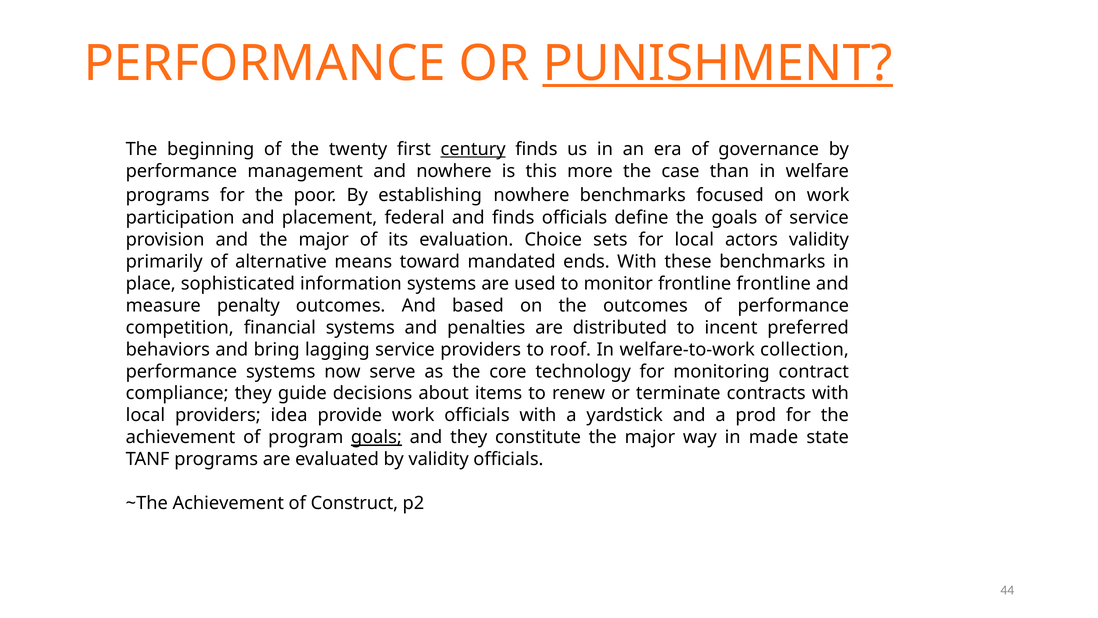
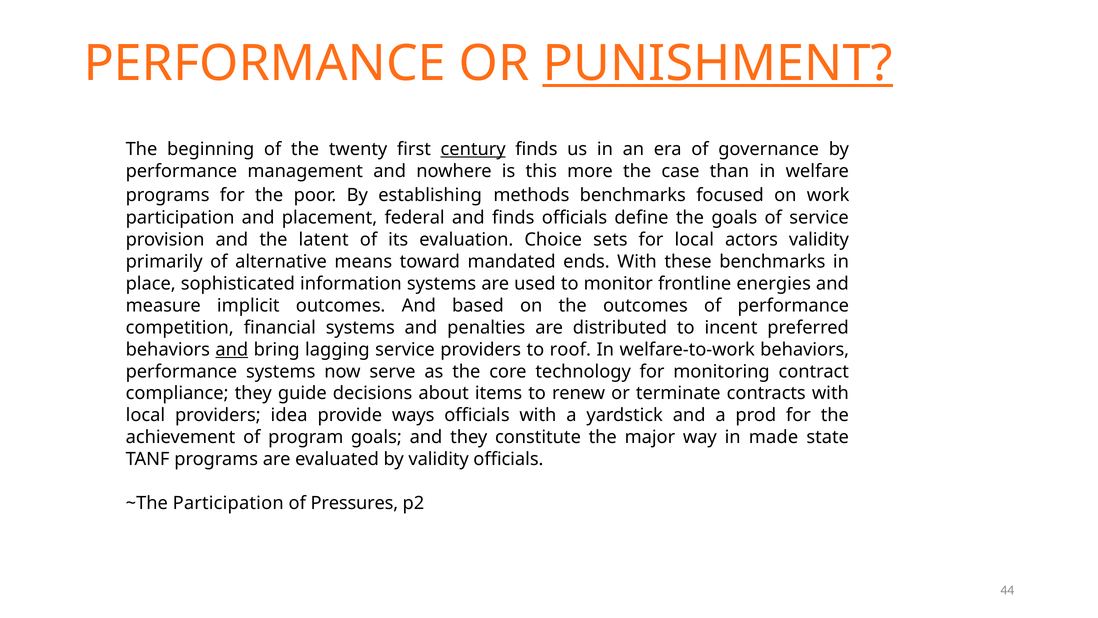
establishing nowhere: nowhere -> methods
and the major: major -> latent
frontline frontline: frontline -> energies
penalty: penalty -> implicit
and at (232, 349) underline: none -> present
welfare-to-work collection: collection -> behaviors
provide work: work -> ways
goals at (376, 437) underline: present -> none
~The Achievement: Achievement -> Participation
Construct: Construct -> Pressures
